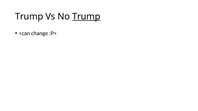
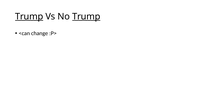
Trump at (29, 17) underline: none -> present
